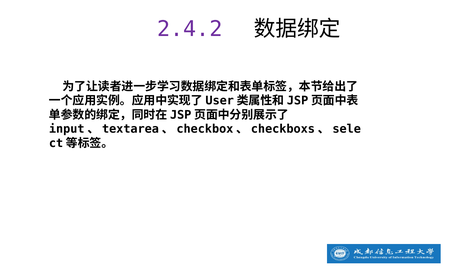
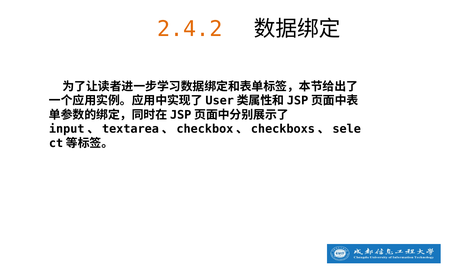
2.4.2 colour: purple -> orange
